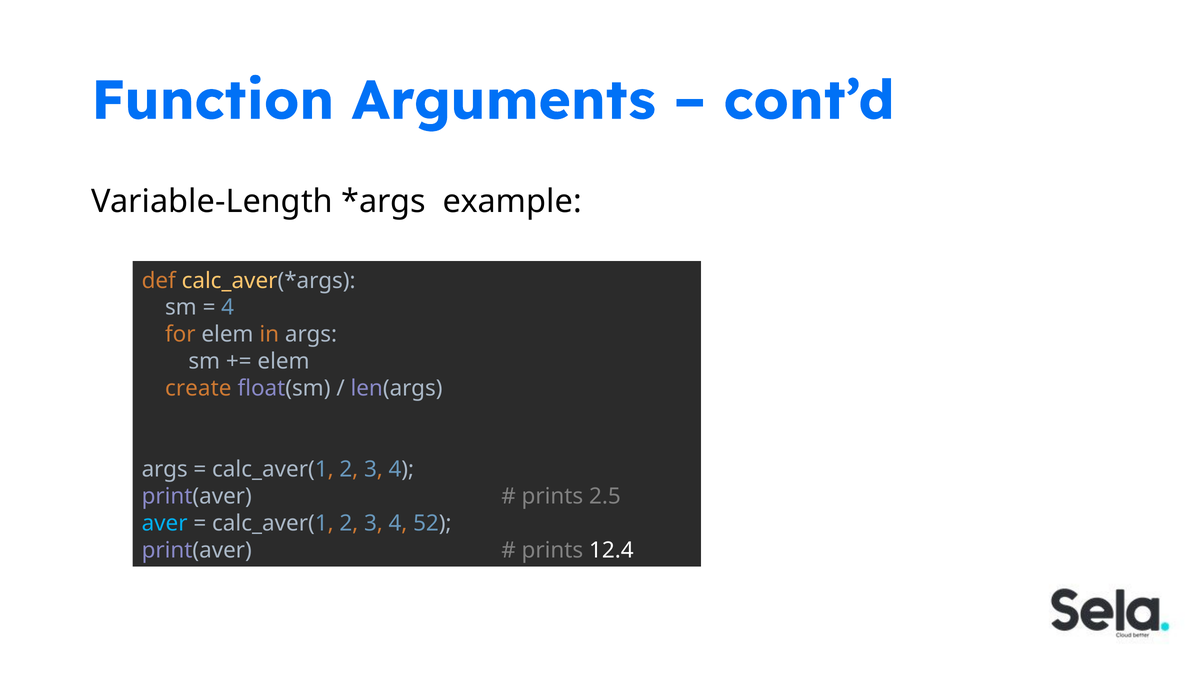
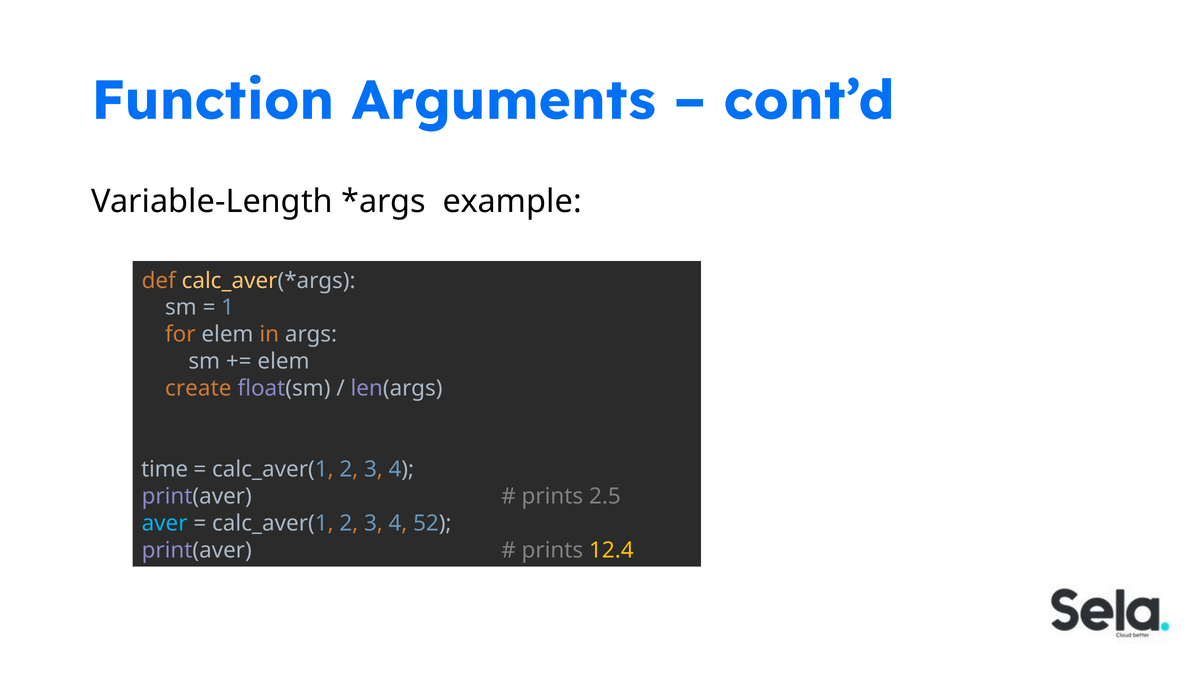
4 at (228, 308): 4 -> 1
args at (165, 470): args -> time
12.4 colour: white -> yellow
